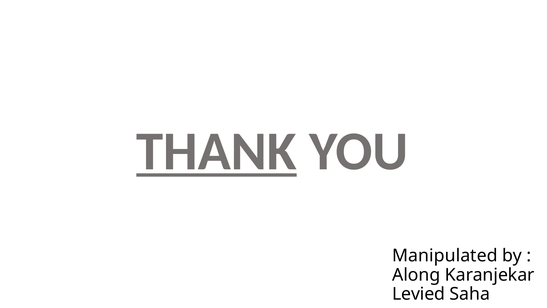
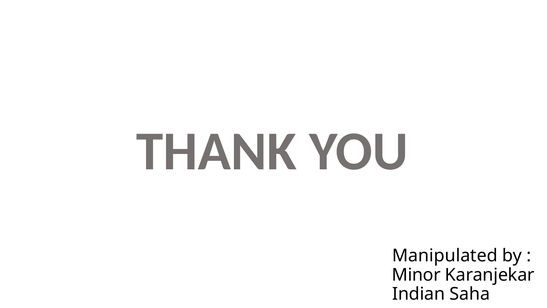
THANK underline: present -> none
Along: Along -> Minor
Levied: Levied -> Indian
